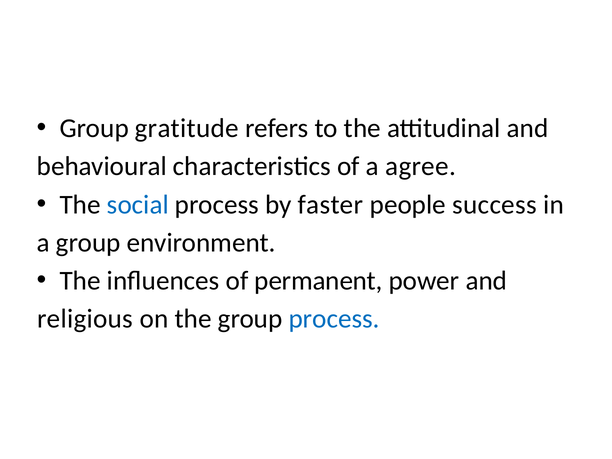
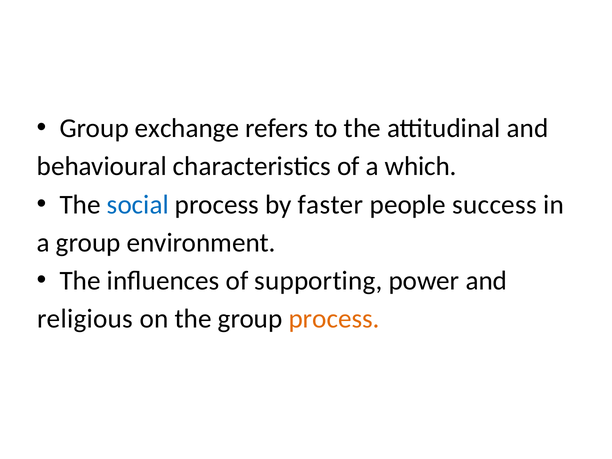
gratitude: gratitude -> exchange
agree: agree -> which
permanent: permanent -> supporting
process at (334, 319) colour: blue -> orange
